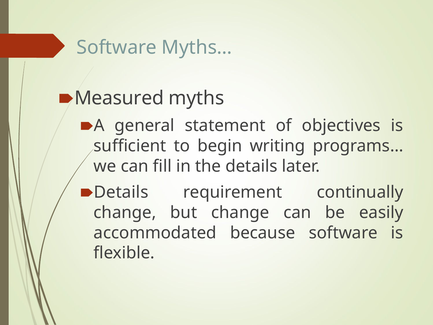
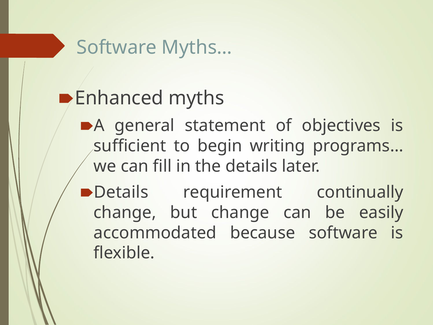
Measured: Measured -> Enhanced
